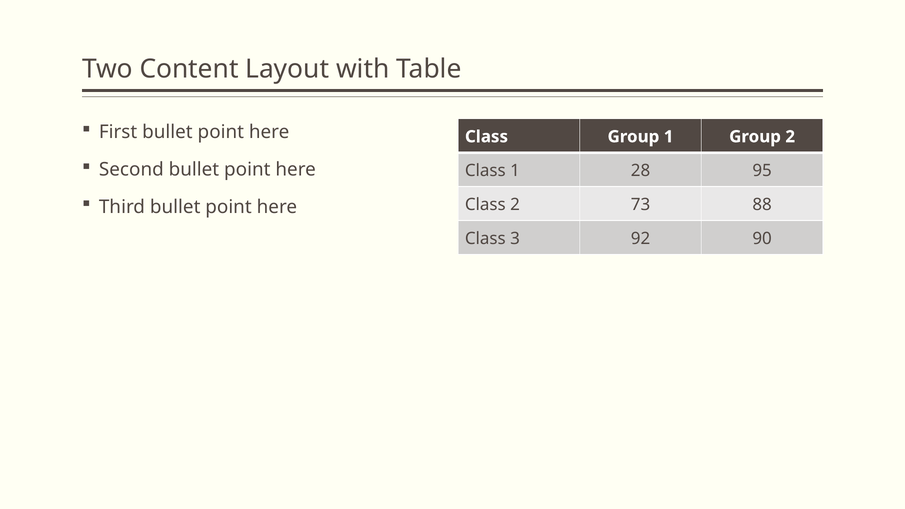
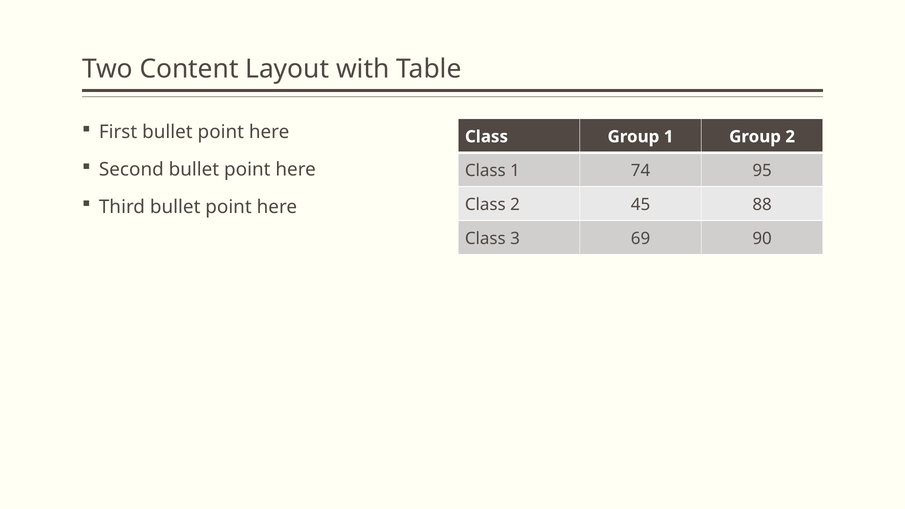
28: 28 -> 74
73: 73 -> 45
92: 92 -> 69
